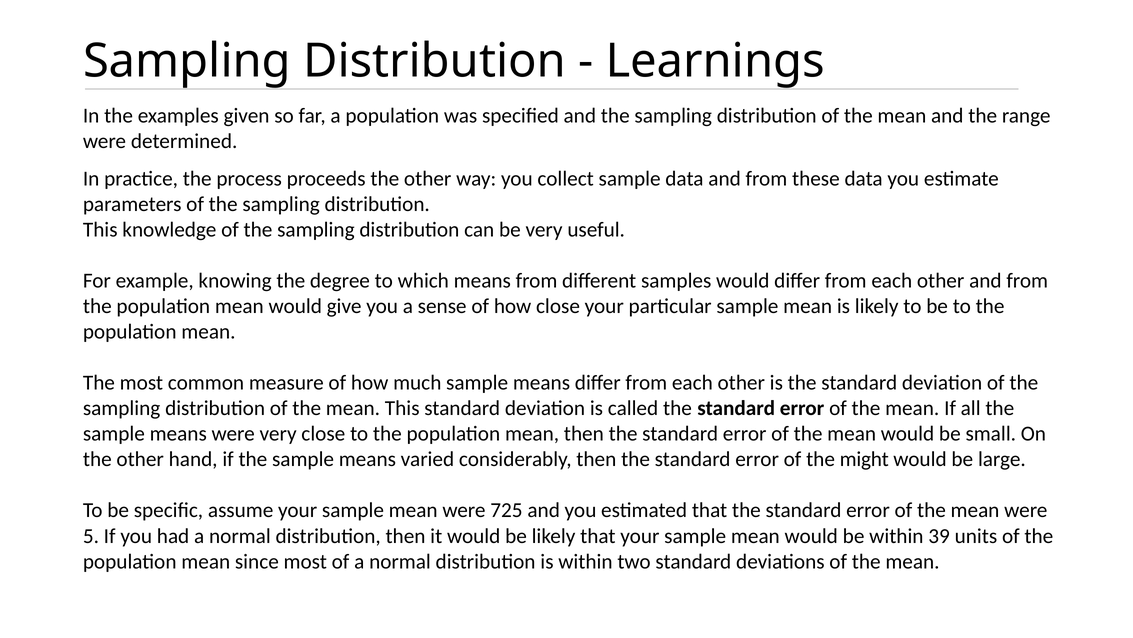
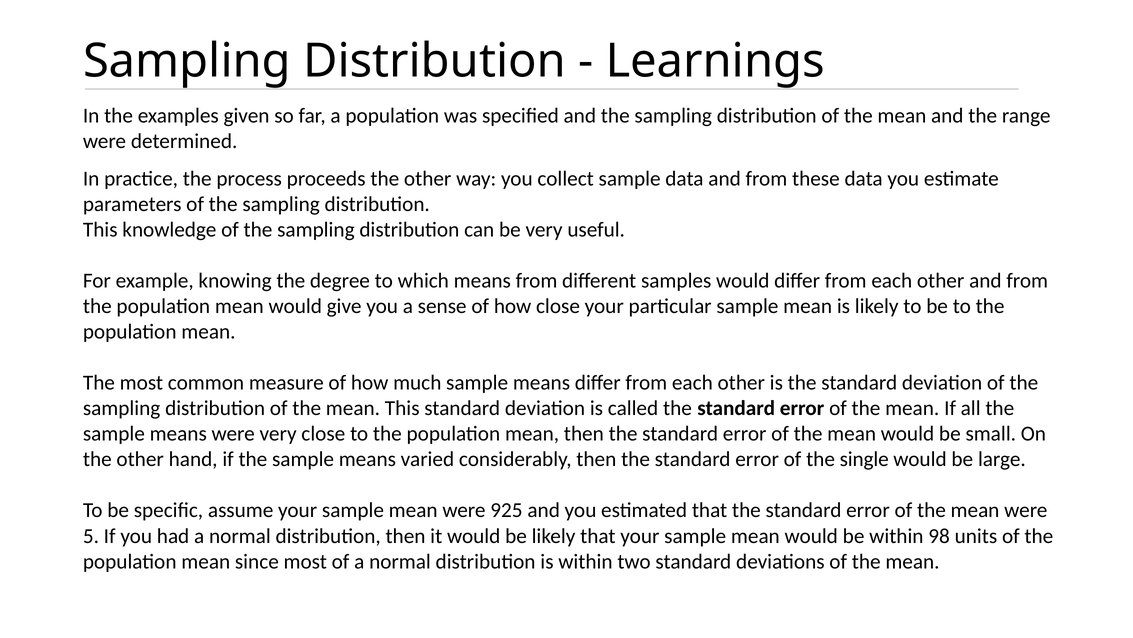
might: might -> single
725: 725 -> 925
39: 39 -> 98
